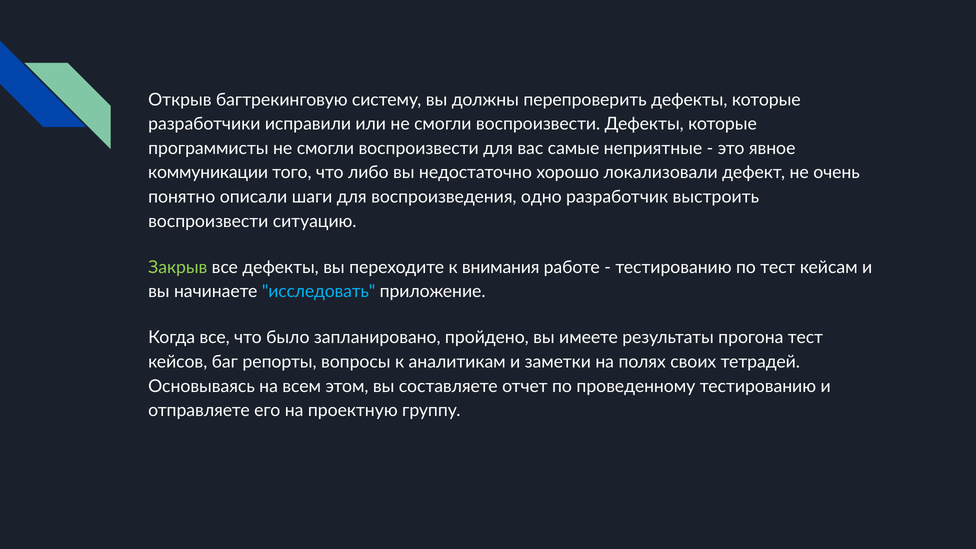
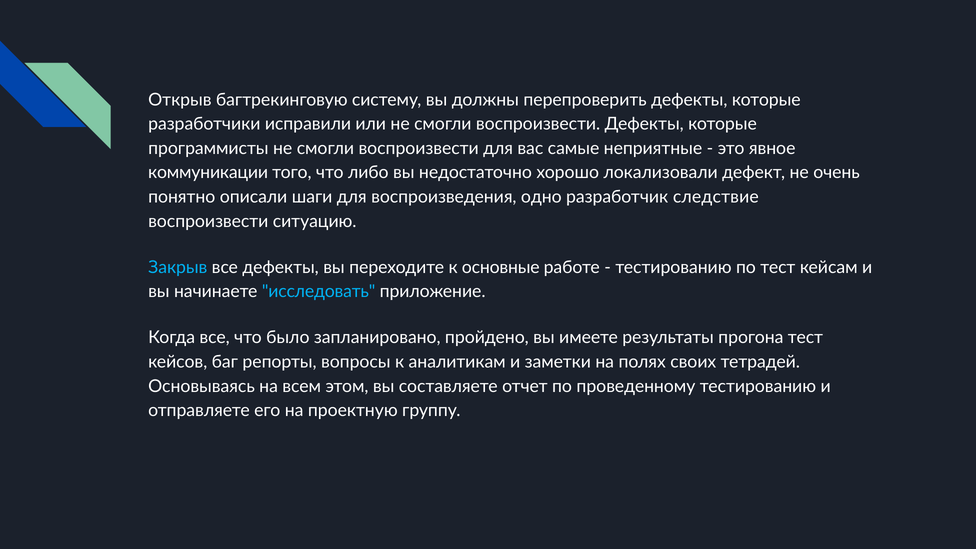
выстроить: выстроить -> следствие
Закрыв colour: light green -> light blue
внимания: внимания -> основные
